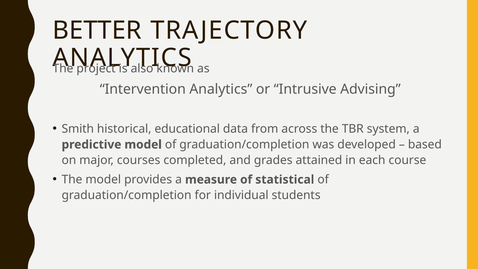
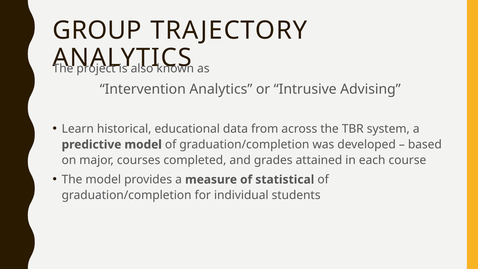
BETTER: BETTER -> GROUP
Smith: Smith -> Learn
